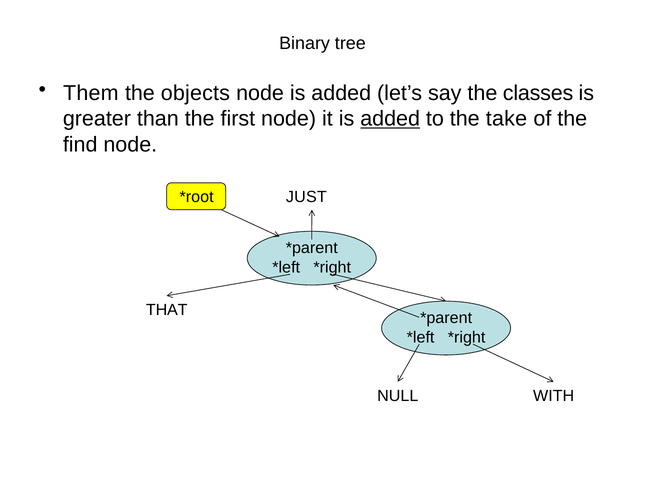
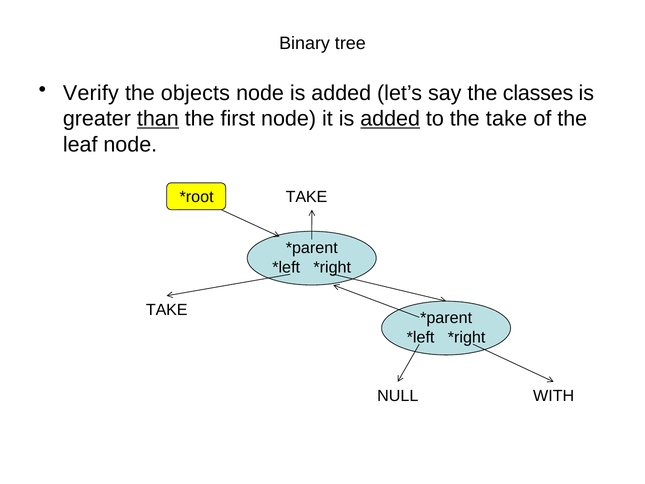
Them: Them -> Verify
than underline: none -> present
find: find -> leaf
JUST at (306, 197): JUST -> TAKE
THAT at (167, 310): THAT -> TAKE
